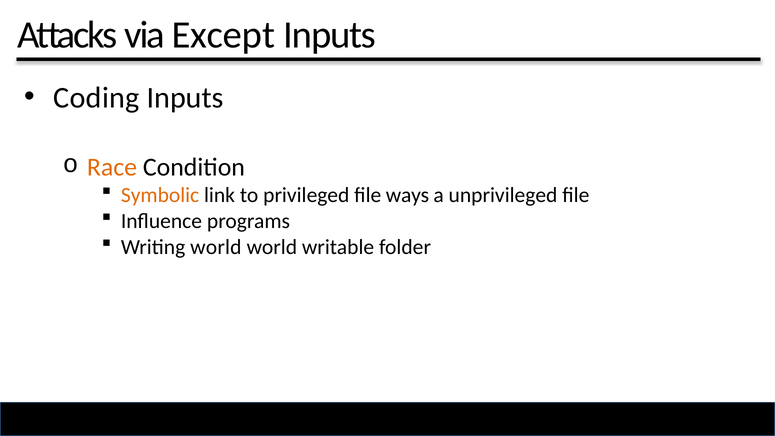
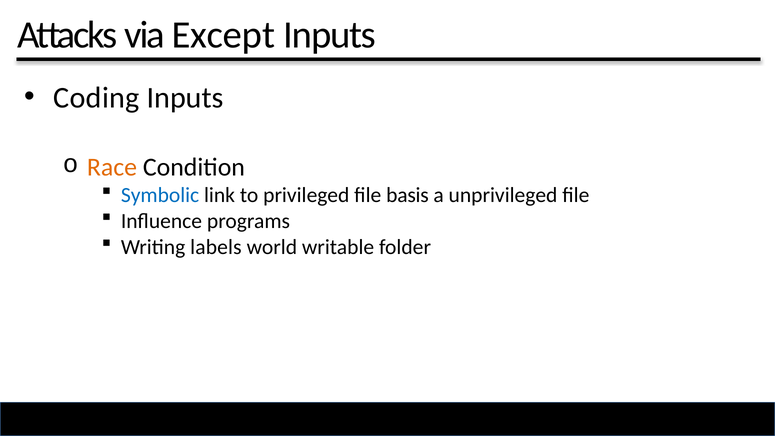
Symbolic colour: orange -> blue
ways: ways -> basis
Writing world: world -> labels
